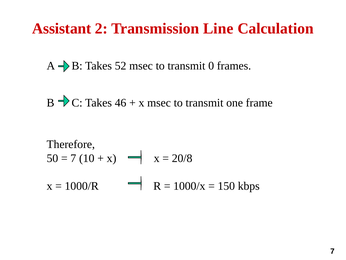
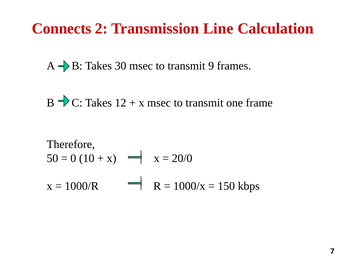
Assistant: Assistant -> Connects
52: 52 -> 30
0: 0 -> 9
46: 46 -> 12
7 at (73, 158): 7 -> 0
20/8: 20/8 -> 20/0
